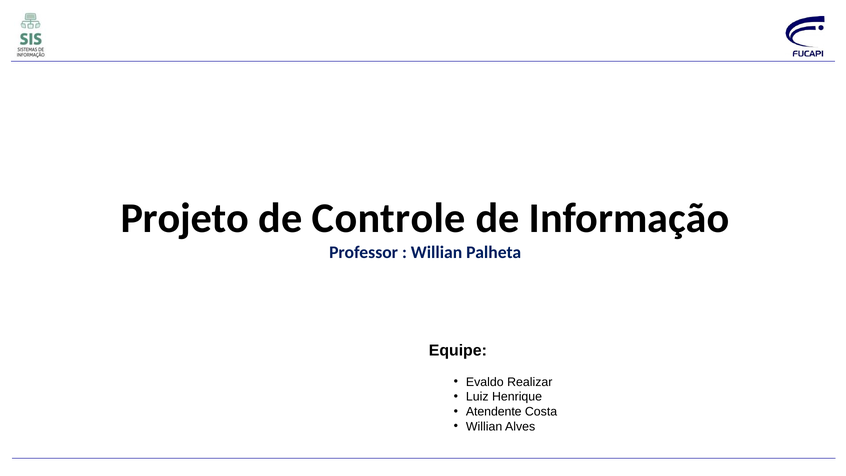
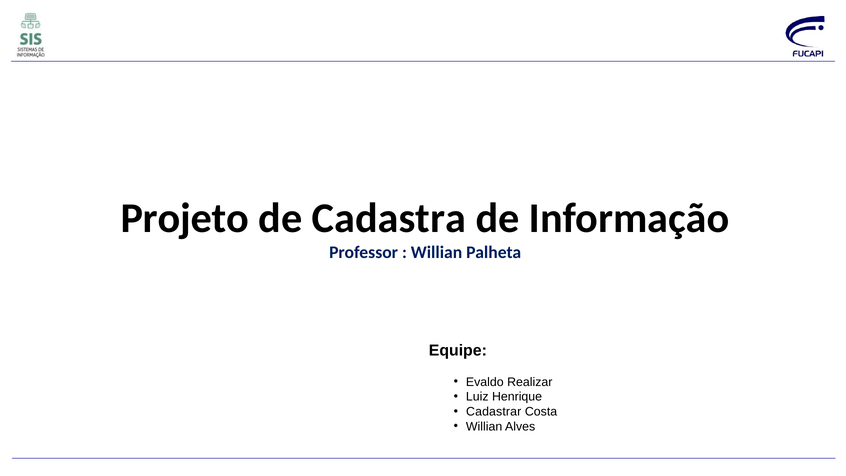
Controle: Controle -> Cadastra
Atendente: Atendente -> Cadastrar
